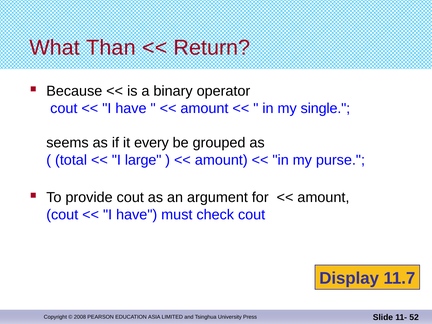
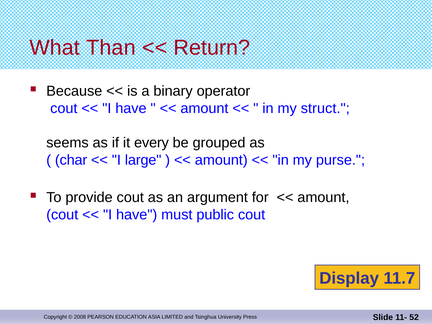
single: single -> struct
total: total -> char
check: check -> public
